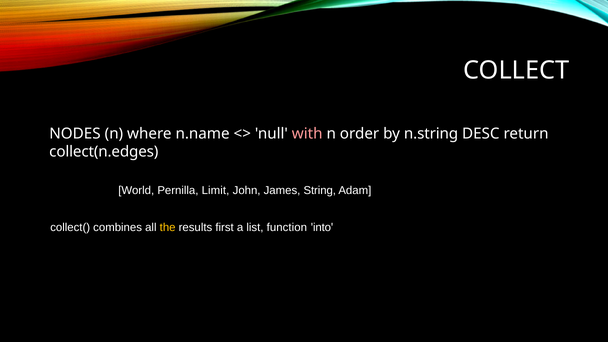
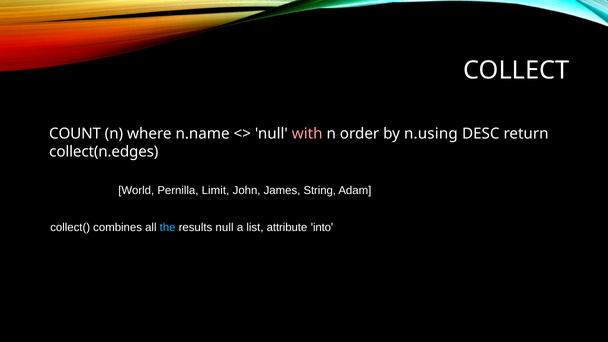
NODES: NODES -> COUNT
n.string: n.string -> n.using
the colour: yellow -> light blue
results first: first -> null
function: function -> attribute
